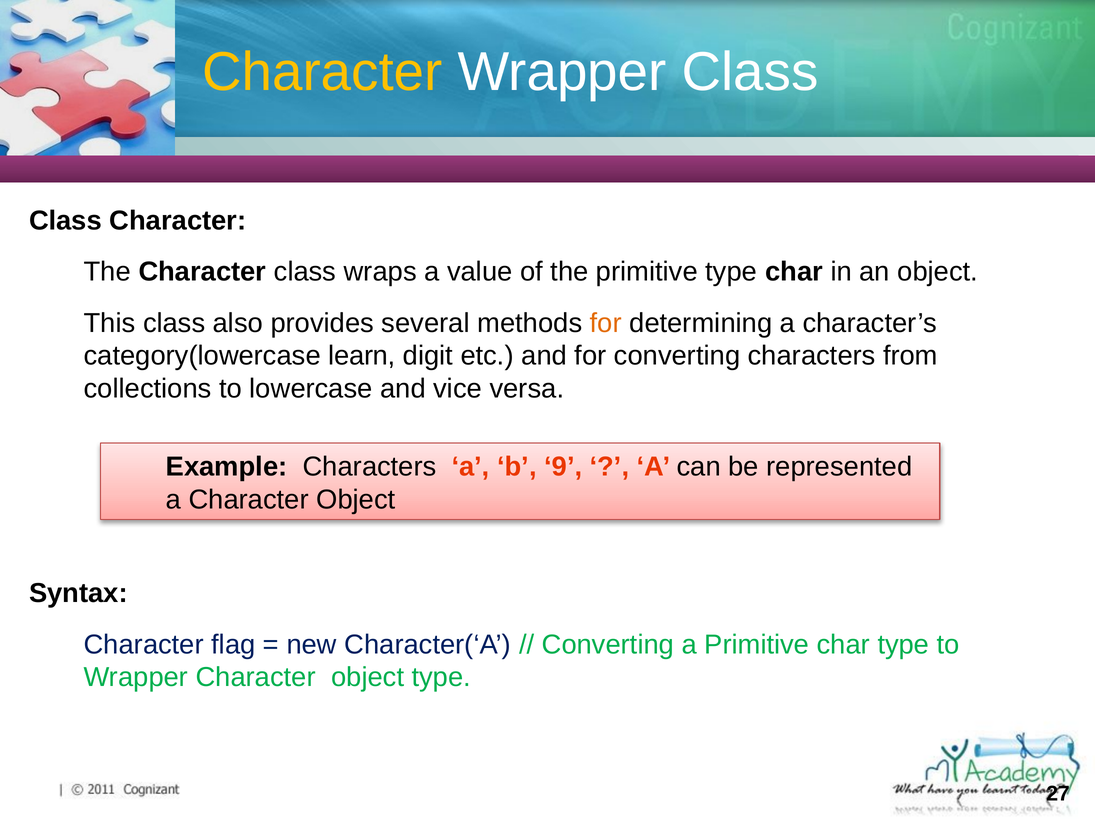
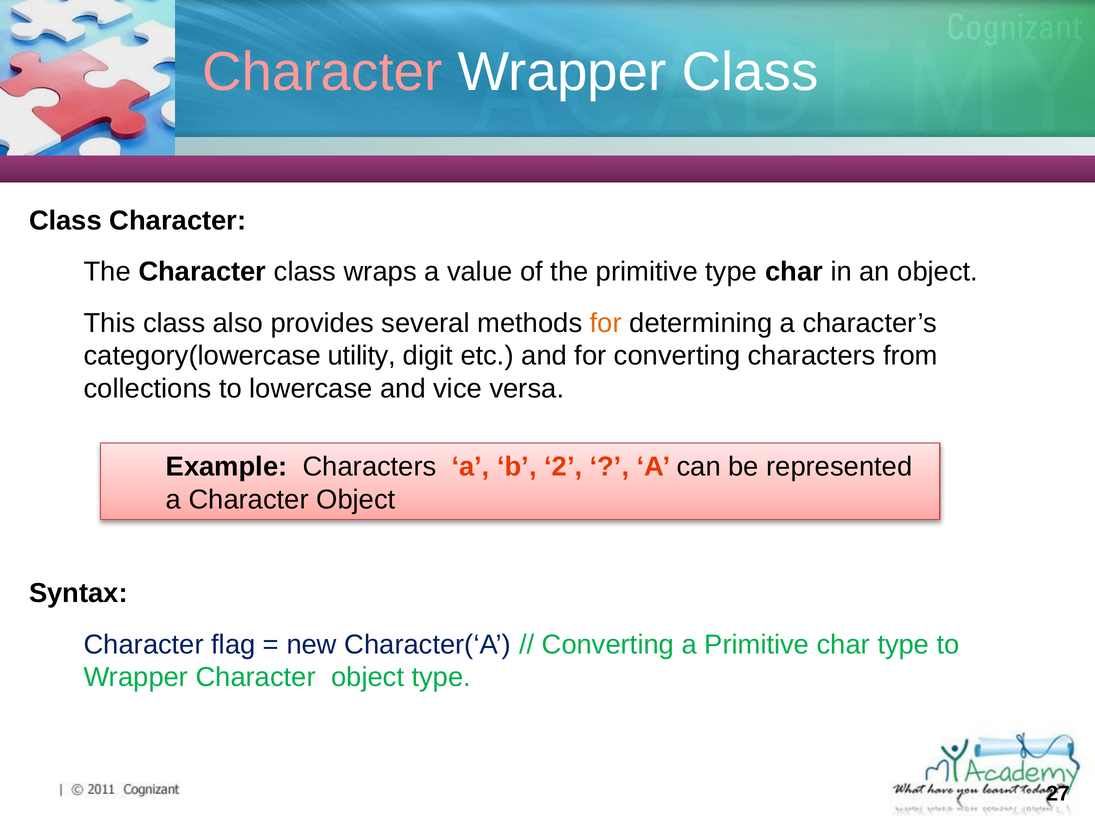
Character at (322, 72) colour: yellow -> pink
learn: learn -> utility
9: 9 -> 2
